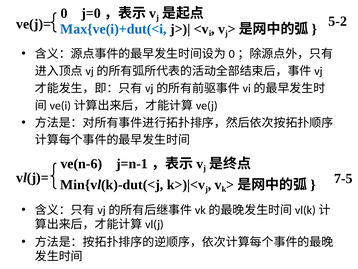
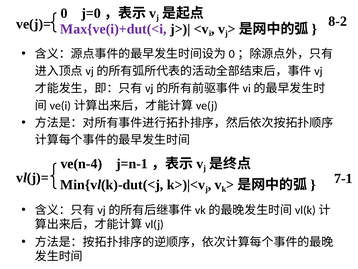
5-2: 5-2 -> 8-2
Max{ve(i)+dut(<i colour: blue -> purple
ve(n-6: ve(n-6 -> ve(n-4
7-5: 7-5 -> 7-1
